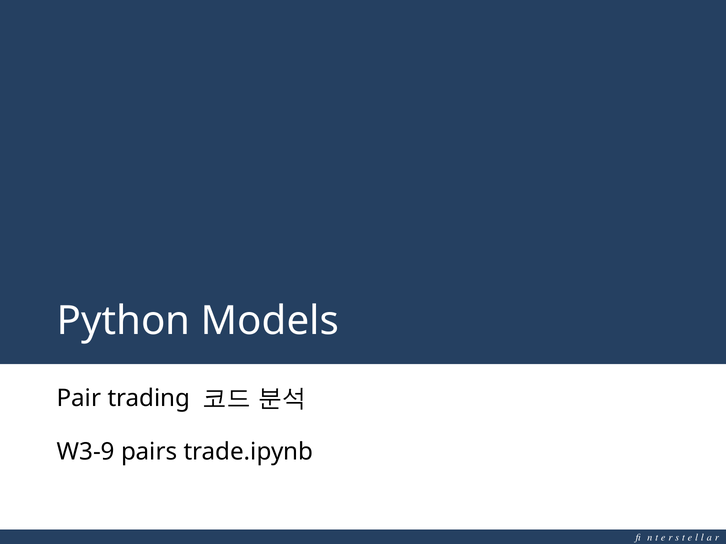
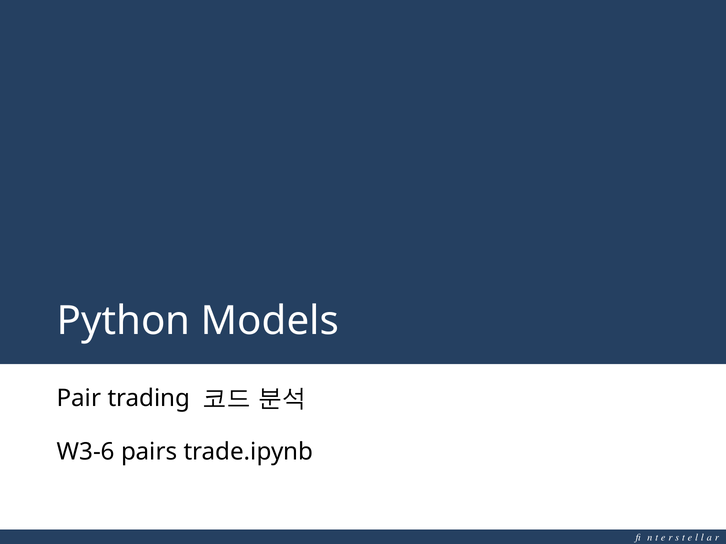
W3-9: W3-9 -> W3-6
